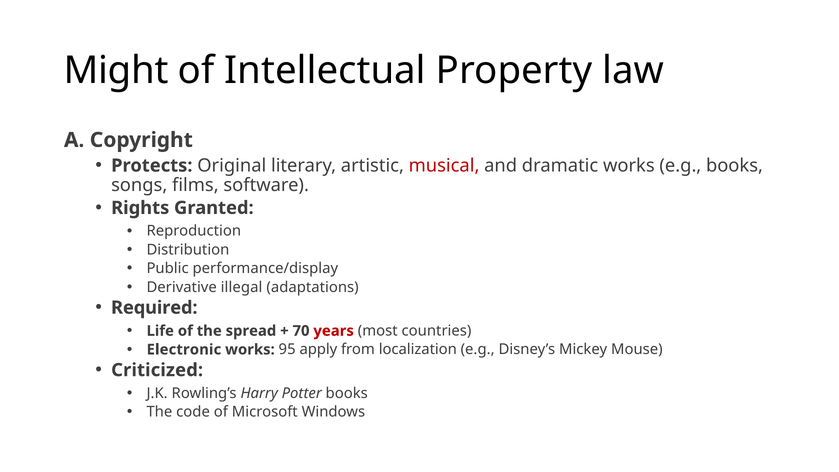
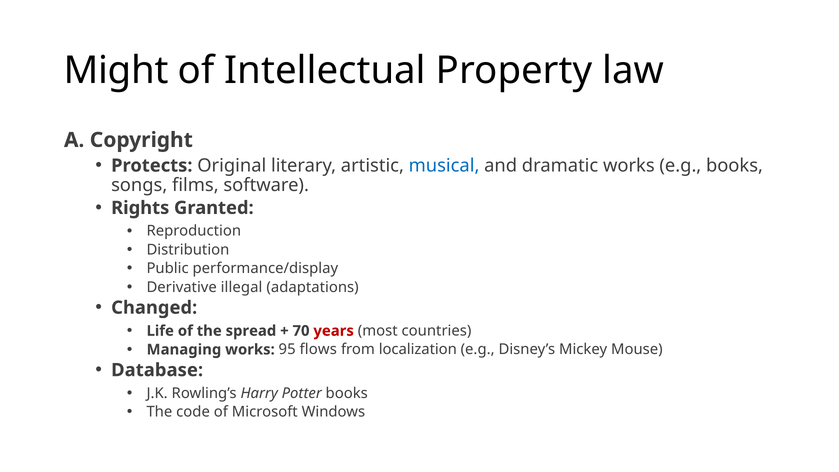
musical colour: red -> blue
Required: Required -> Changed
Electronic: Electronic -> Managing
apply: apply -> flows
Criticized: Criticized -> Database
